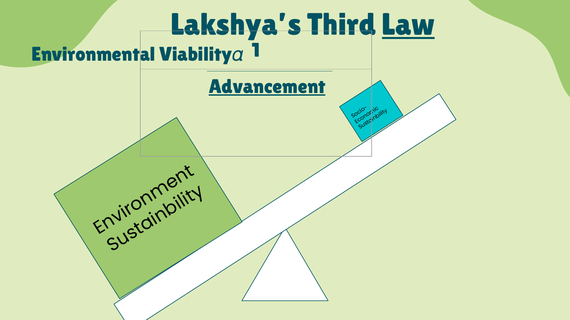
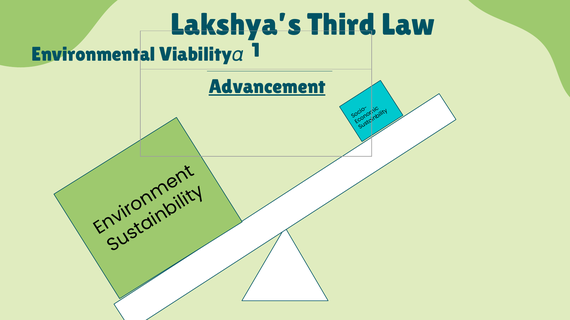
Law underline: present -> none
